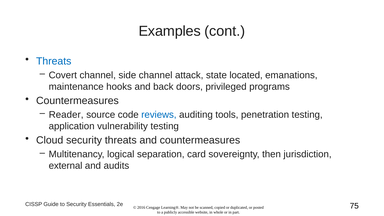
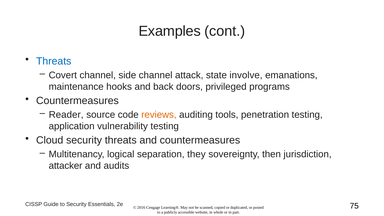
located: located -> involve
reviews colour: blue -> orange
card: card -> they
external: external -> attacker
